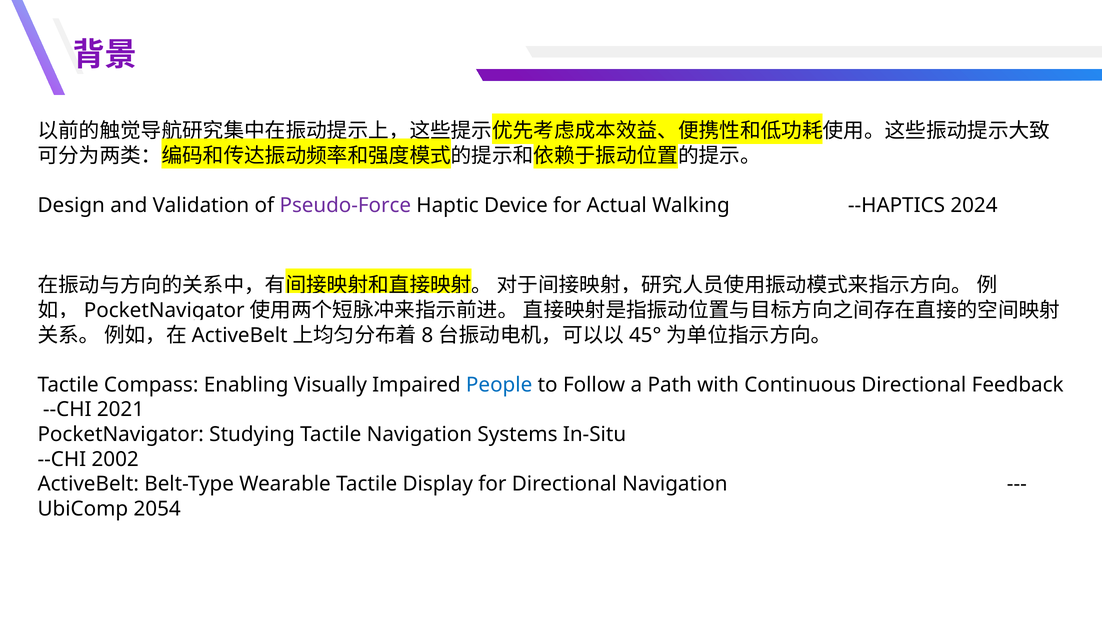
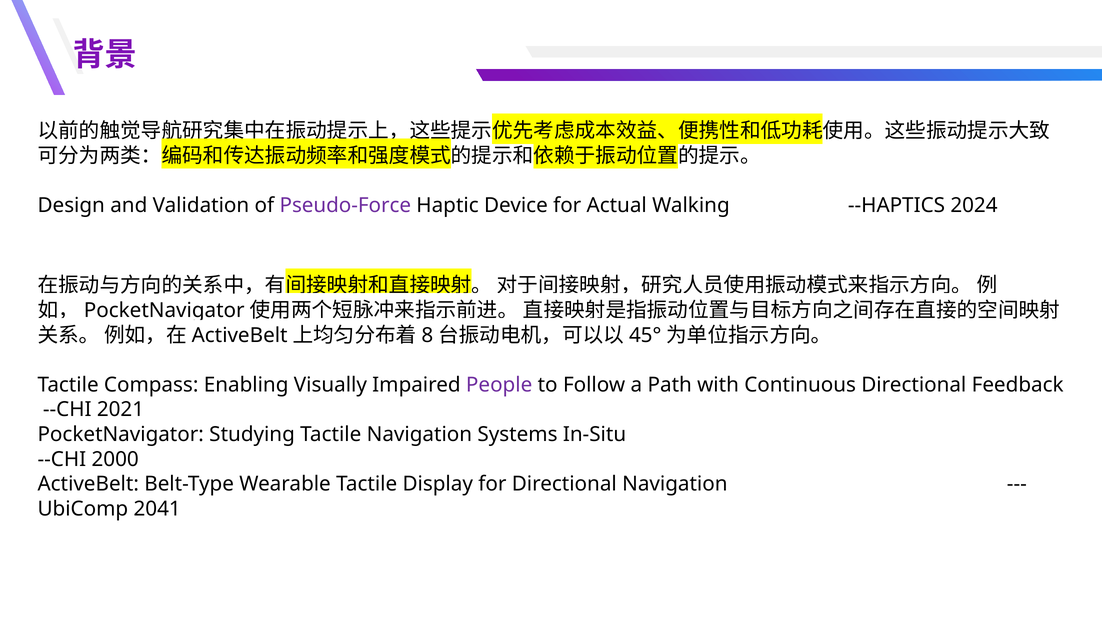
People colour: blue -> purple
2002: 2002 -> 2000
2054: 2054 -> 2041
